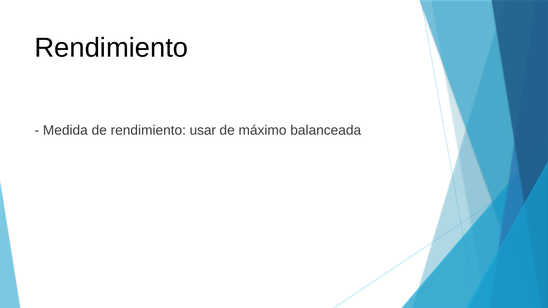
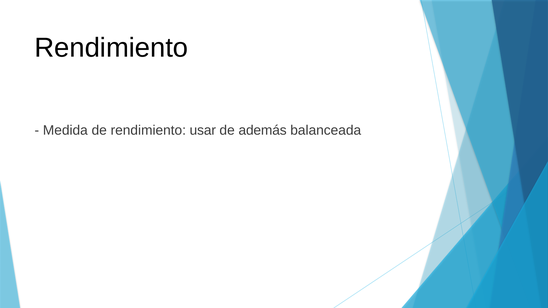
máximo: máximo -> además
